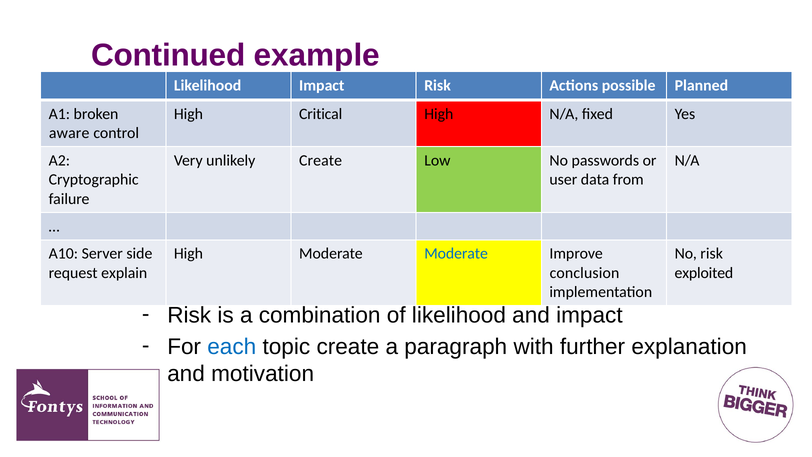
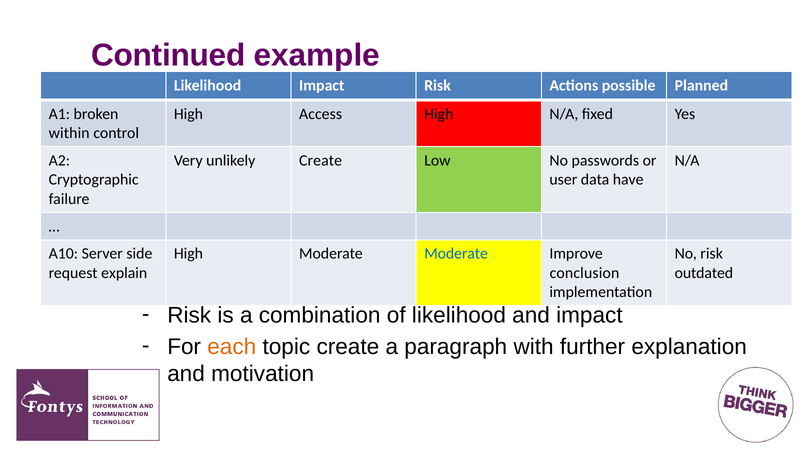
Critical: Critical -> Access
aware: aware -> within
from: from -> have
exploited: exploited -> outdated
each colour: blue -> orange
